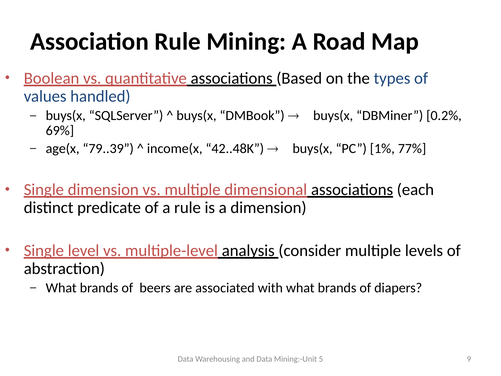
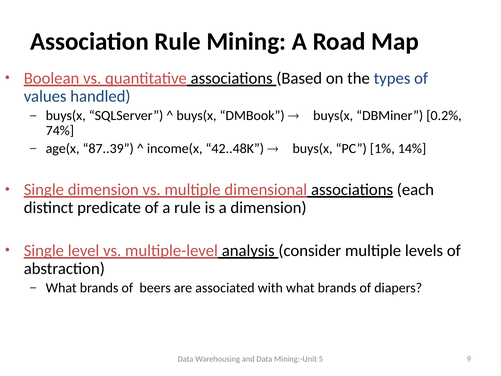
69%: 69% -> 74%
79..39: 79..39 -> 87..39
77%: 77% -> 14%
